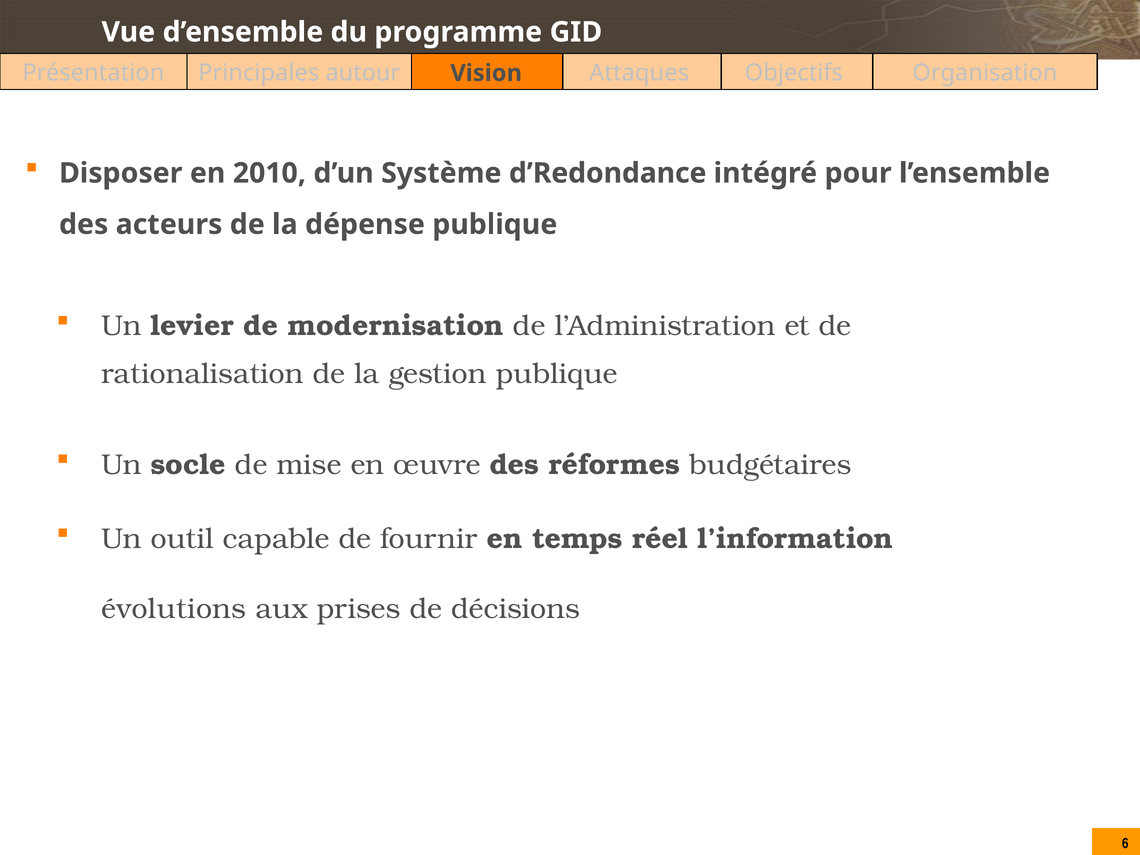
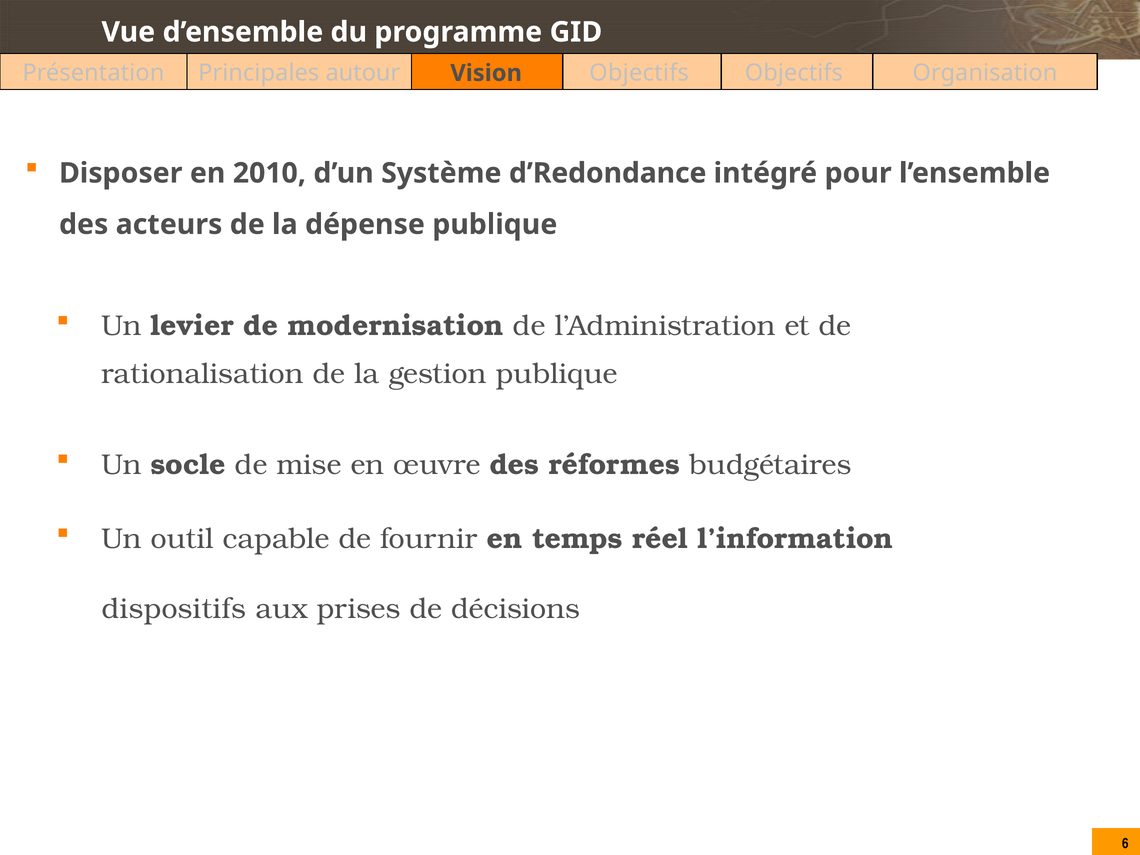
Attaques at (639, 73): Attaques -> Objectifs
évolutions: évolutions -> dispositifs
